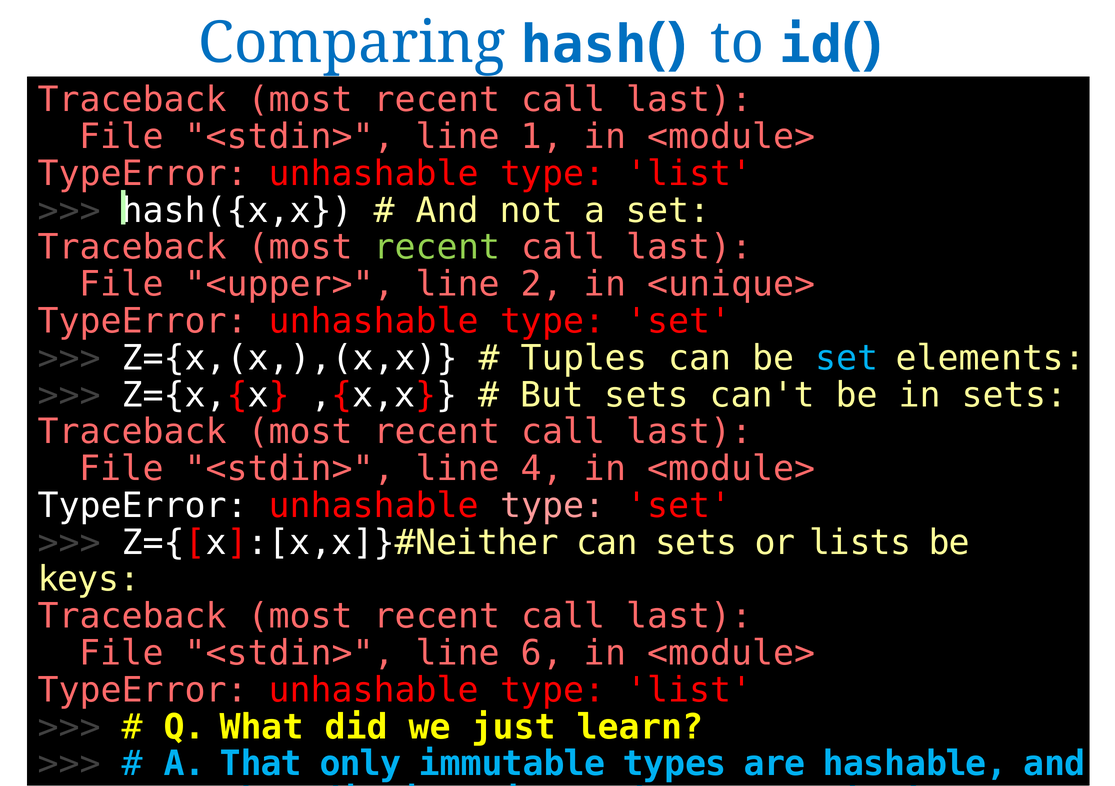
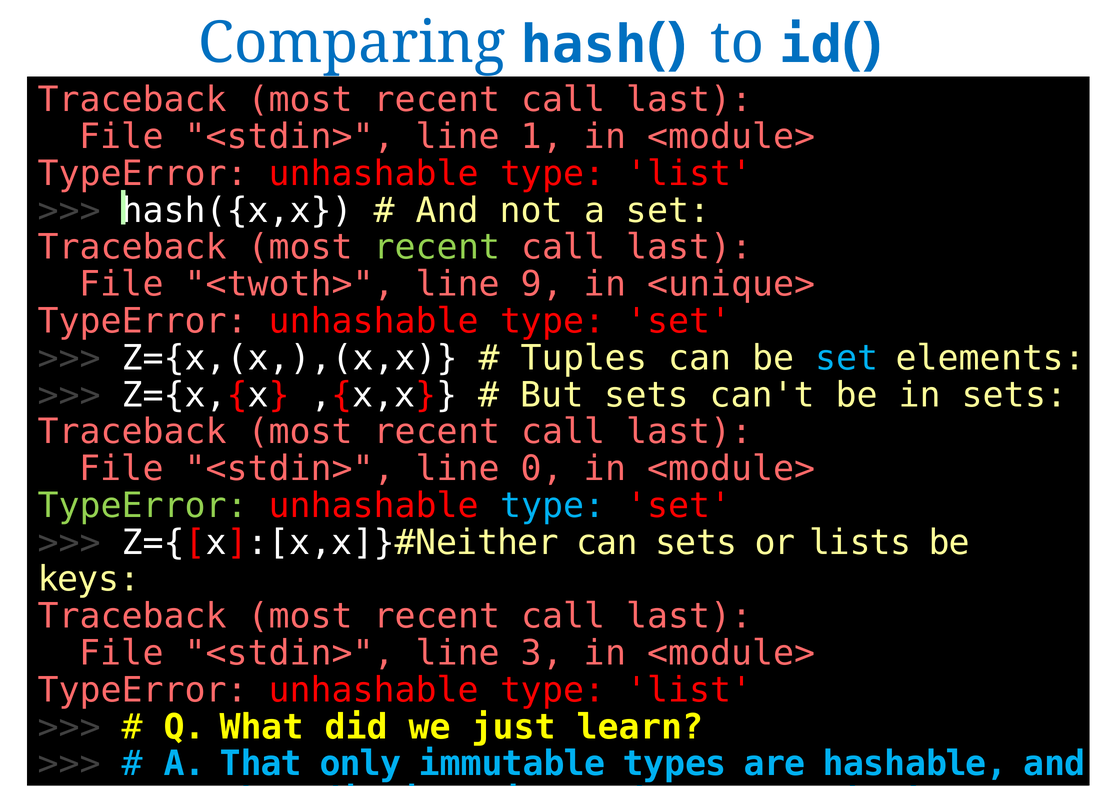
<upper>: <upper> -> <twoth>
2: 2 -> 9
4: 4 -> 0
TypeError at (143, 506) colour: white -> light green
type at (553, 506) colour: pink -> light blue
6: 6 -> 3
